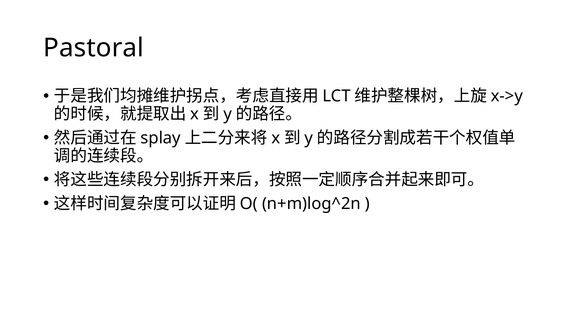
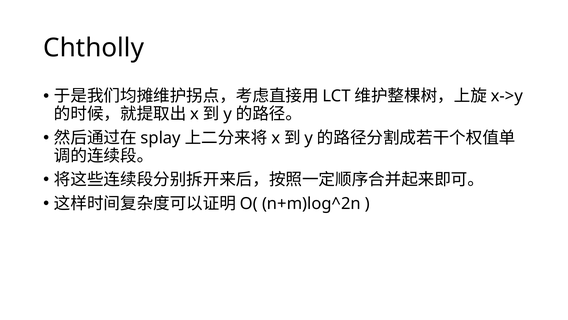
Pastoral: Pastoral -> Chtholly
